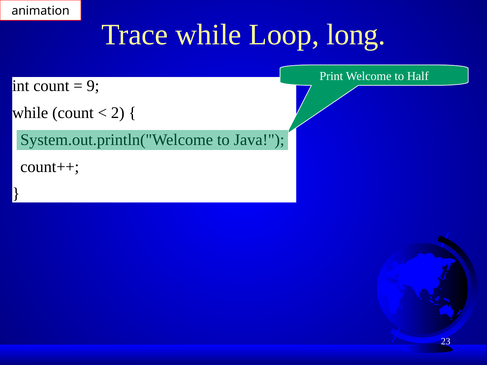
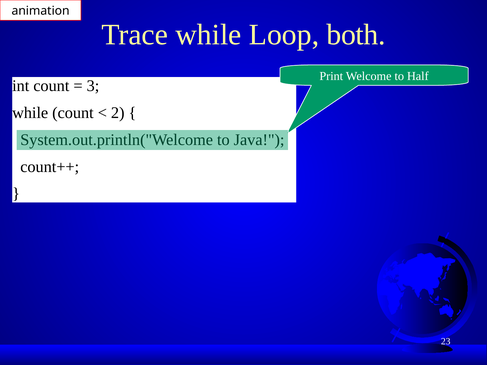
long: long -> both
9: 9 -> 3
